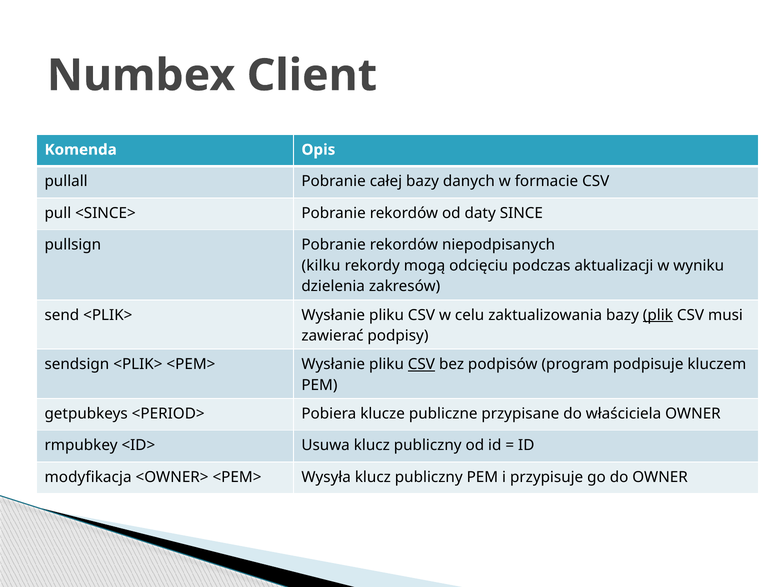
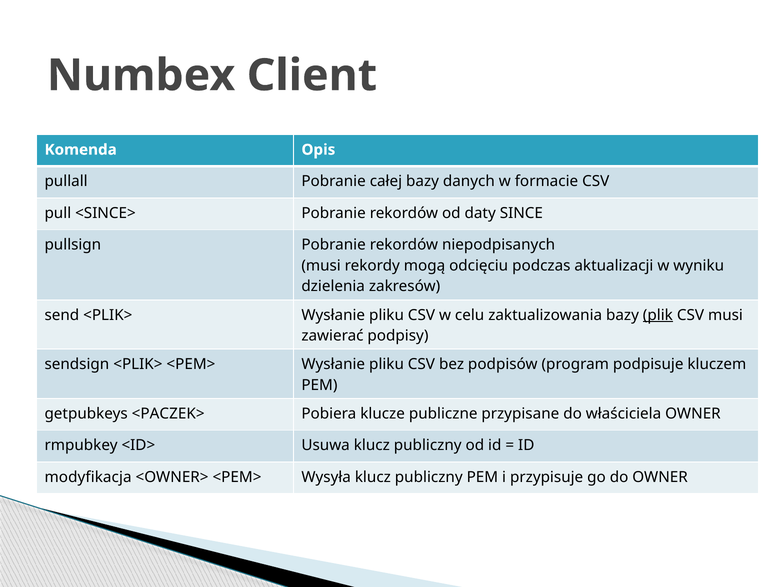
kilku at (321, 266): kilku -> musi
CSV at (421, 364) underline: present -> none
<PERIOD>: <PERIOD> -> <PACZEK>
